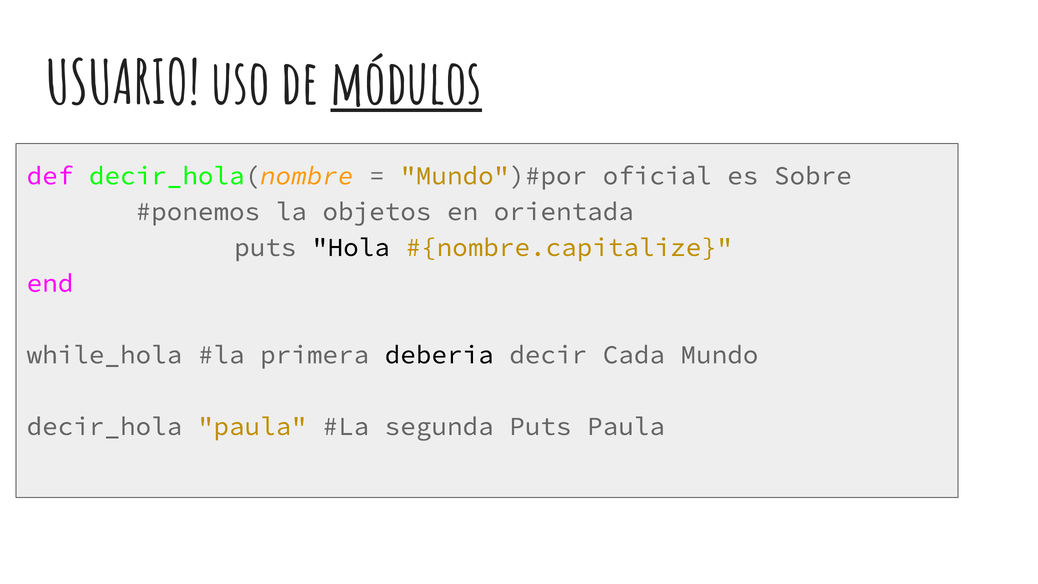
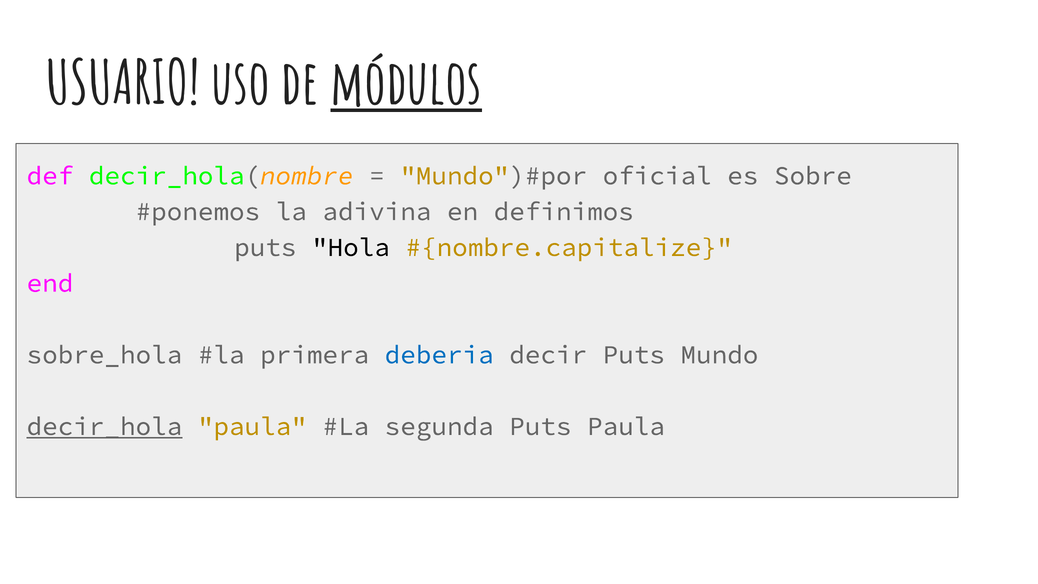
objetos: objetos -> adivina
orientada: orientada -> definimos
while_hola: while_hola -> sobre_hola
deberia colour: black -> blue
decir Cada: Cada -> Puts
decir_hola underline: none -> present
